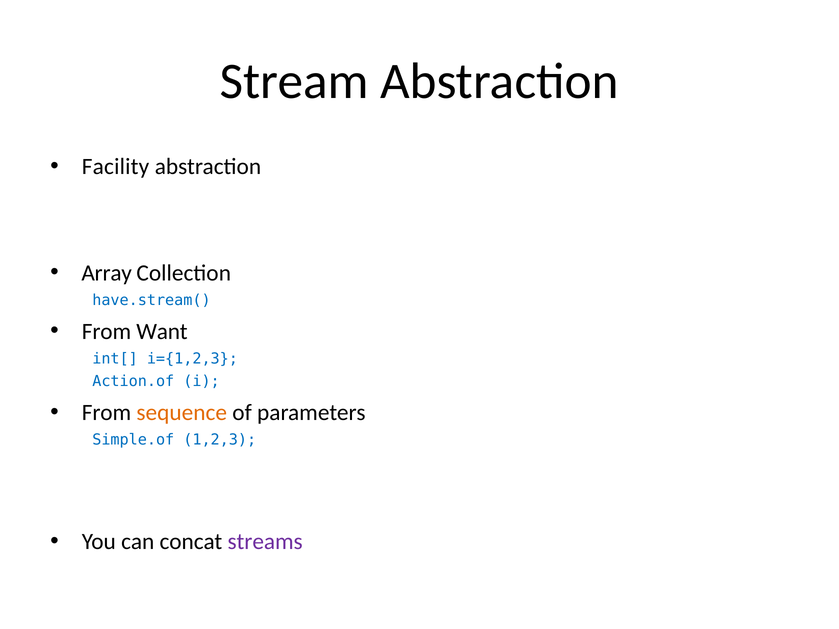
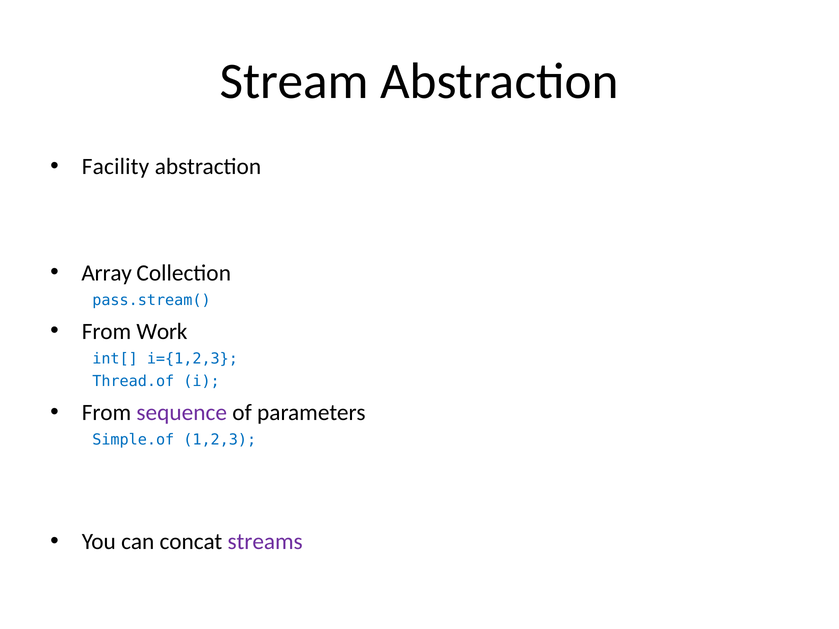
have.stream(: have.stream( -> pass.stream(
Want: Want -> Work
Action.of: Action.of -> Thread.of
sequence colour: orange -> purple
